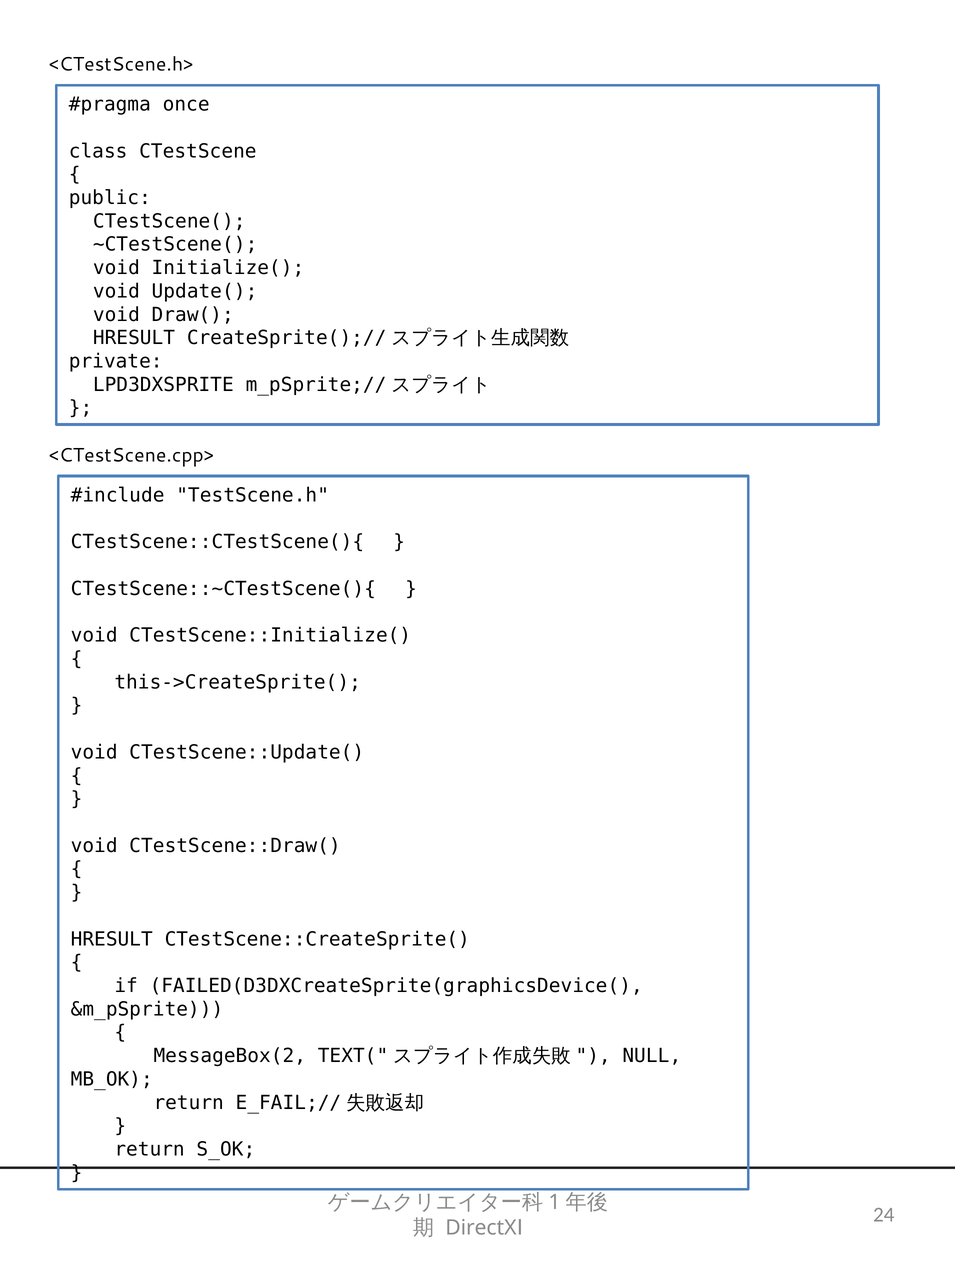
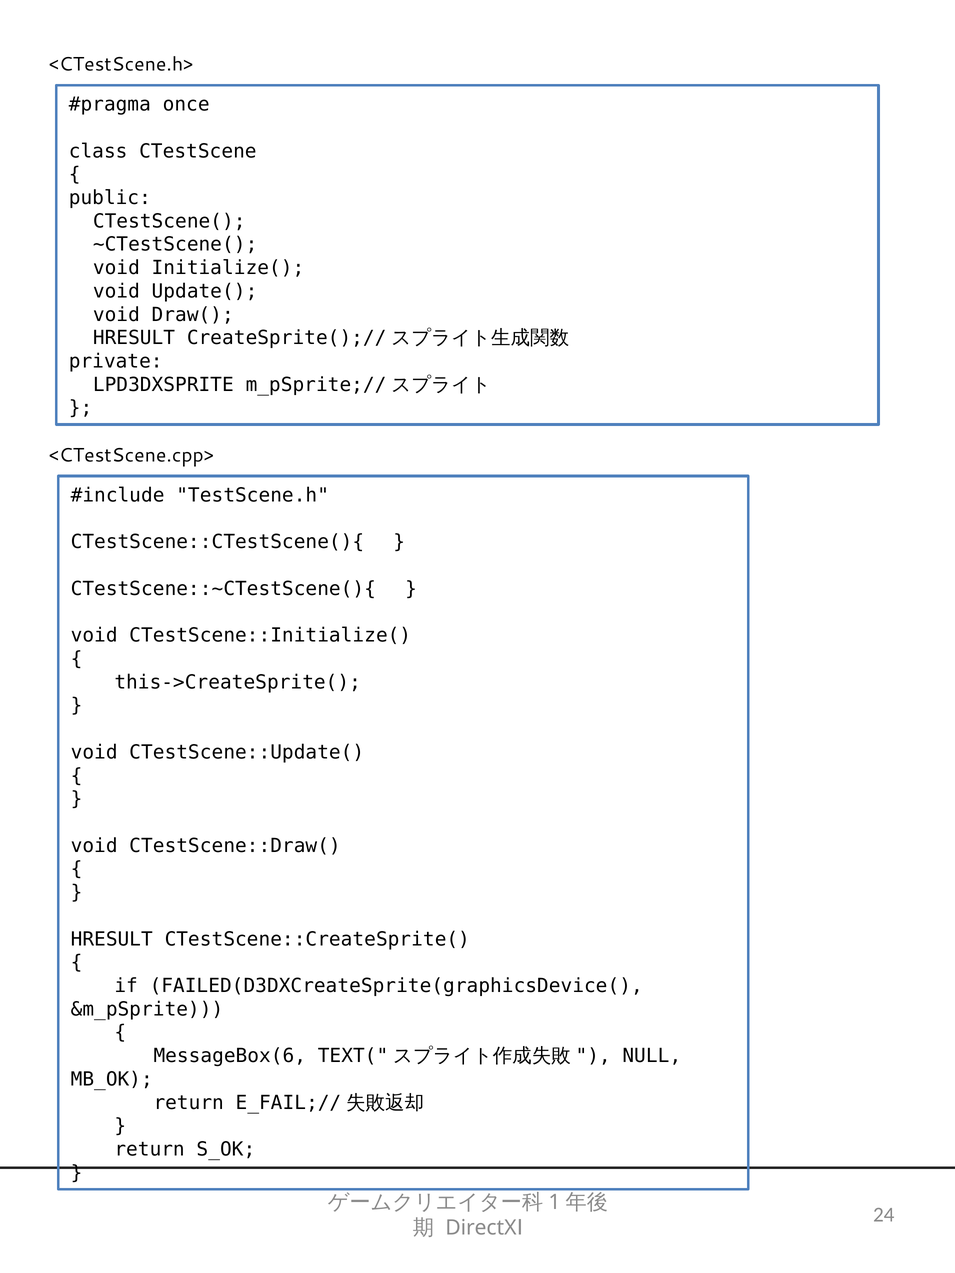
MessageBox(2: MessageBox(2 -> MessageBox(6
